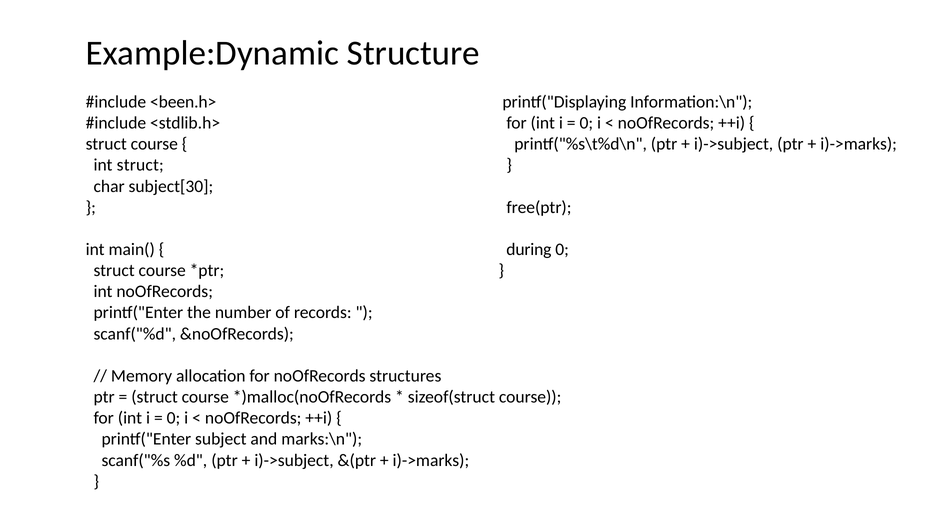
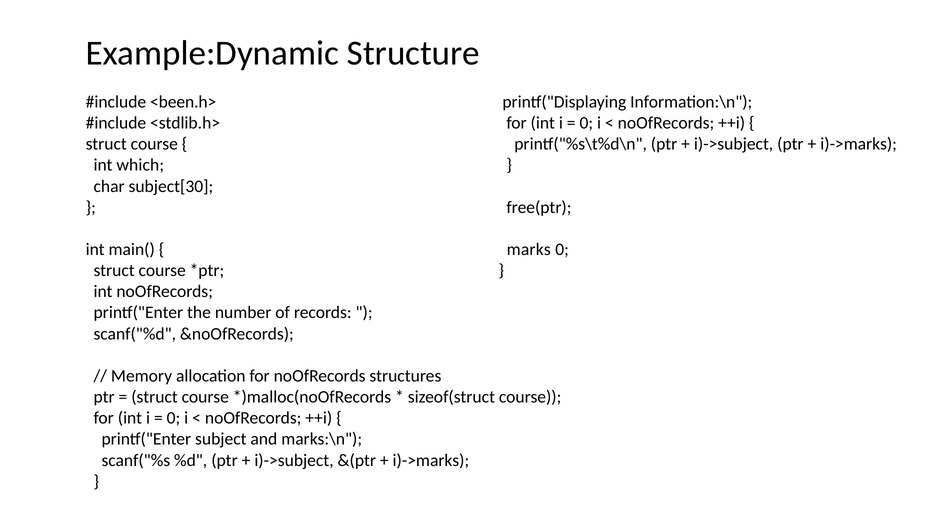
int struct: struct -> which
during: during -> marks
